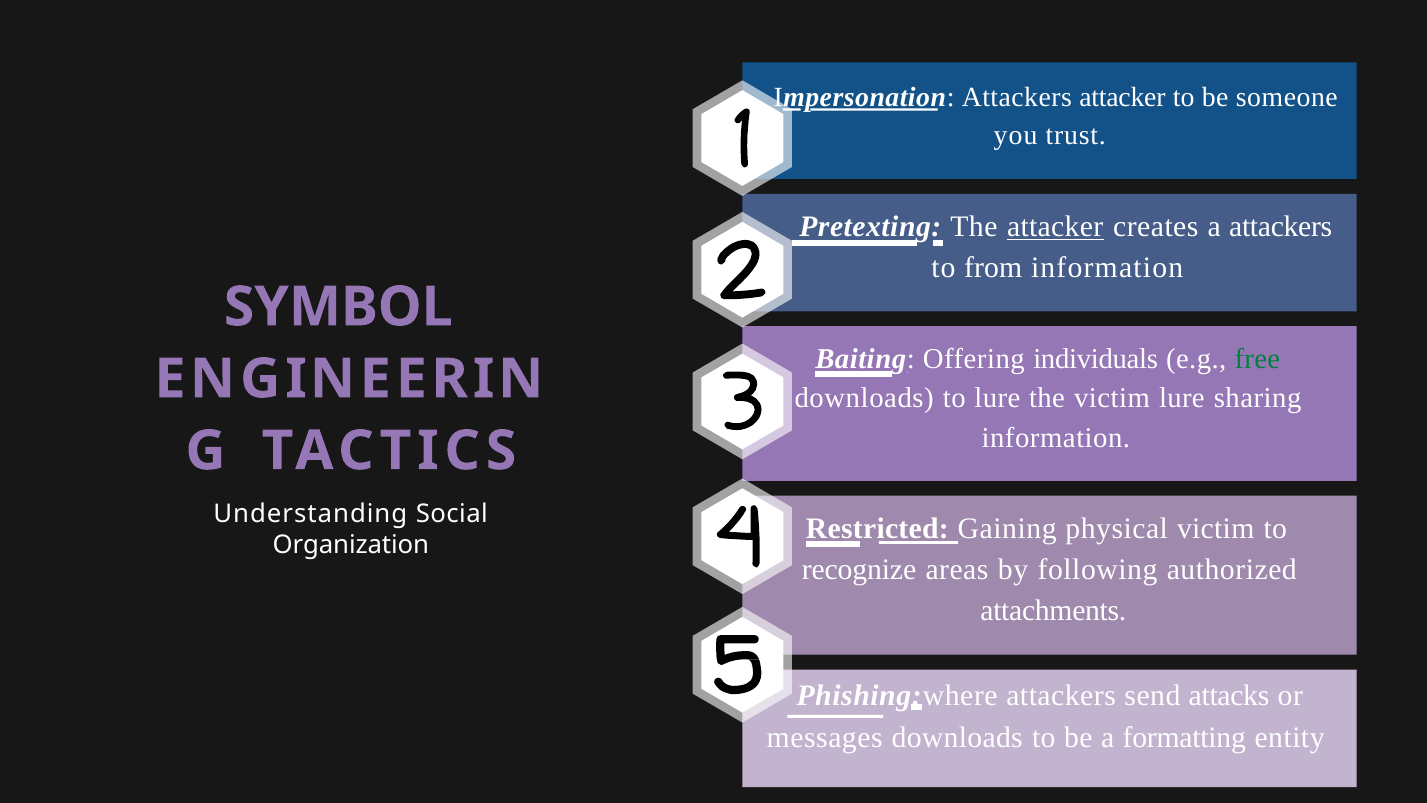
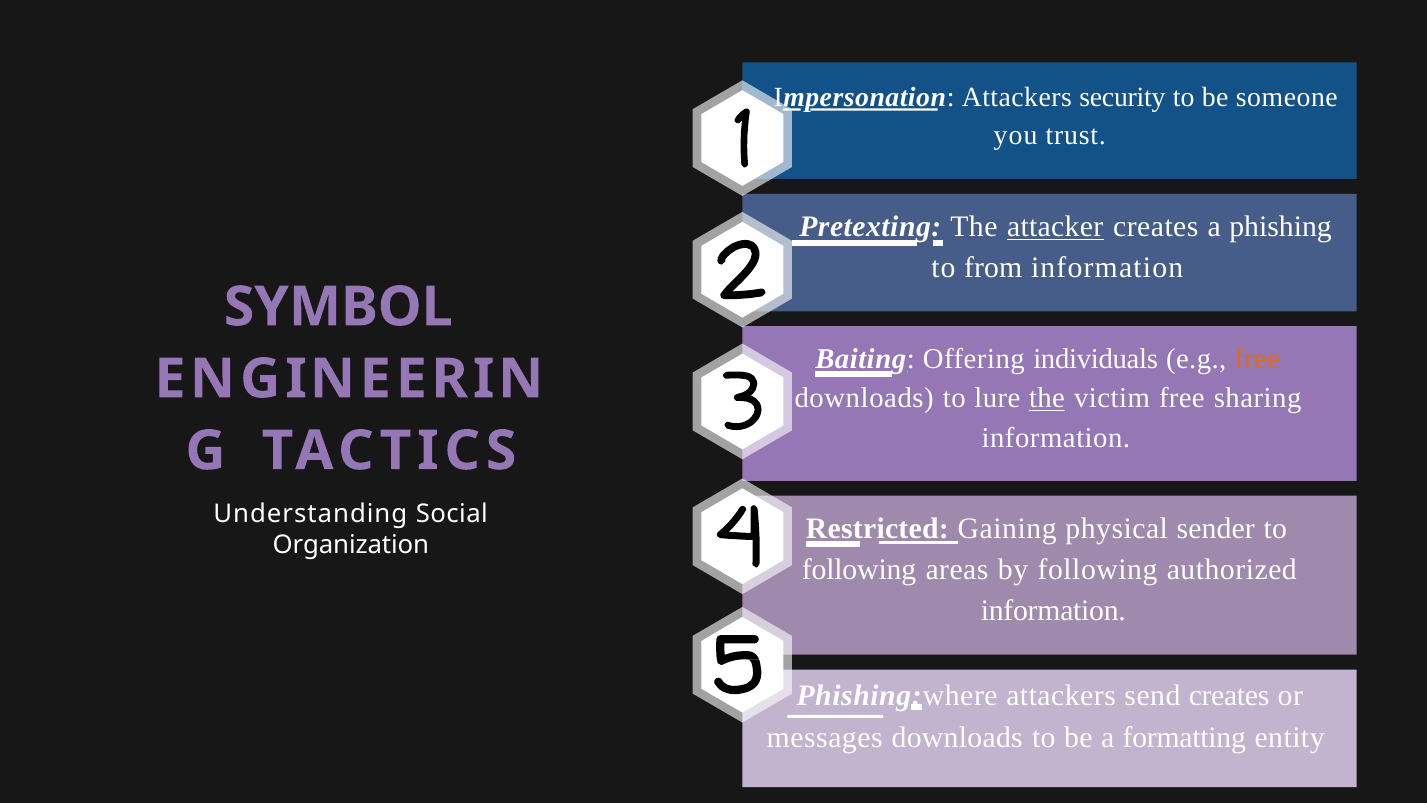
Attackers attacker: attacker -> security
a attackers: attackers -> phishing
free at (1257, 359) colour: green -> orange
the at (1047, 398) underline: none -> present
victim lure: lure -> free
physical victim: victim -> sender
recognize at (859, 570): recognize -> following
attachments at (1053, 611): attachments -> information
send attacks: attacks -> creates
